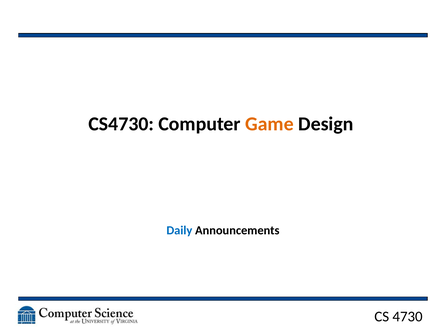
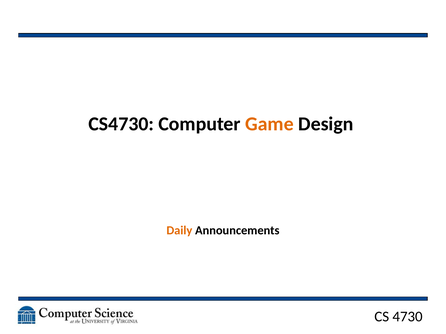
Daily colour: blue -> orange
